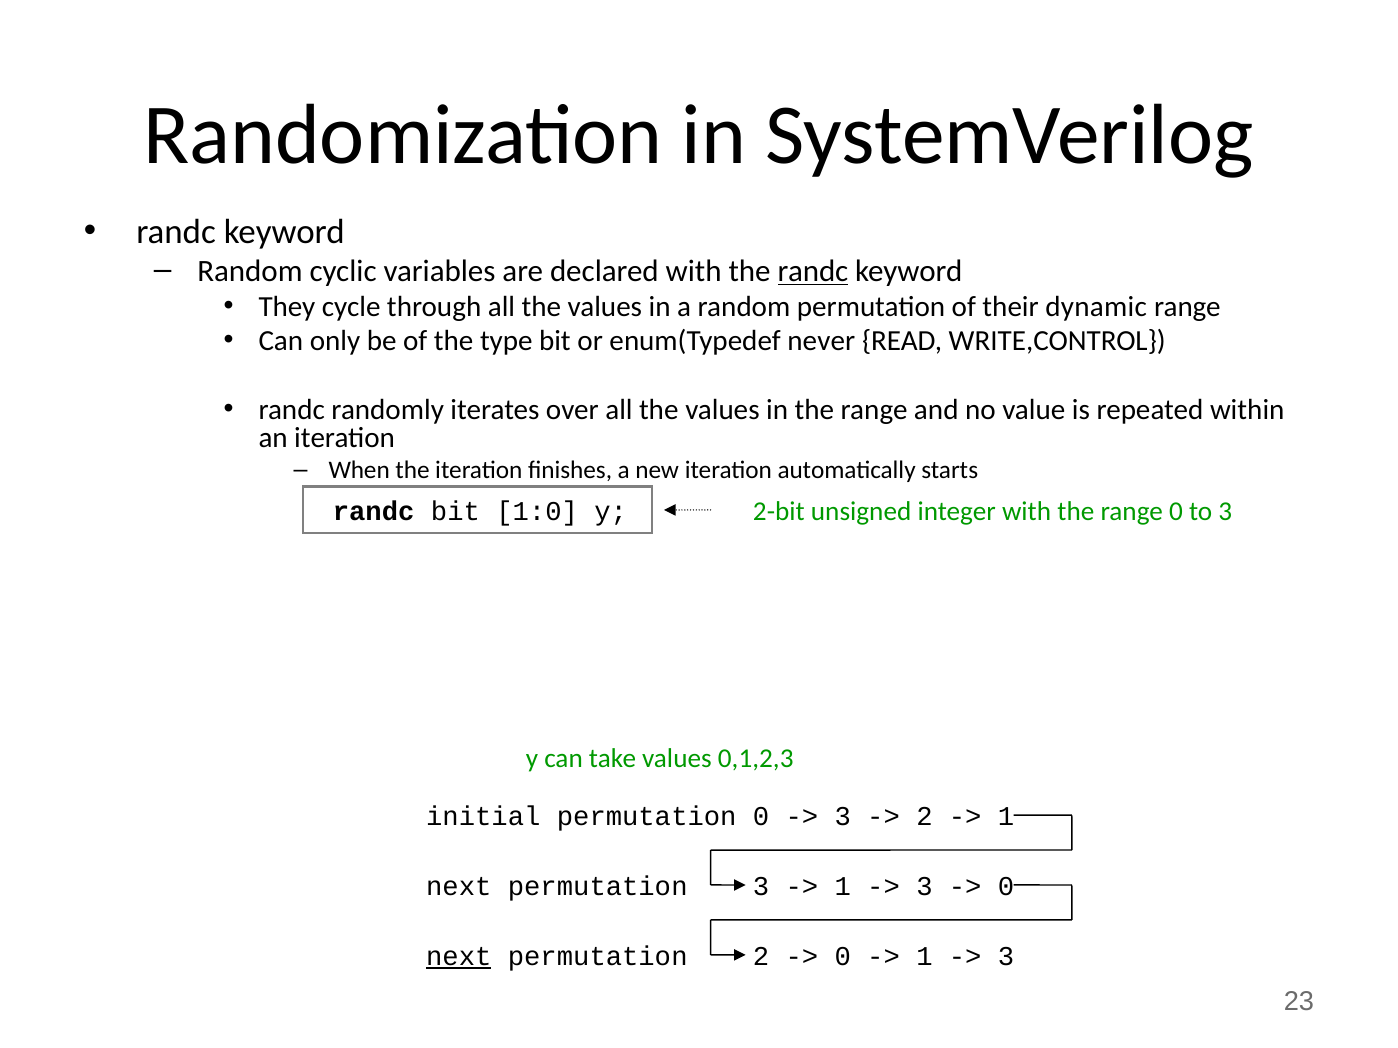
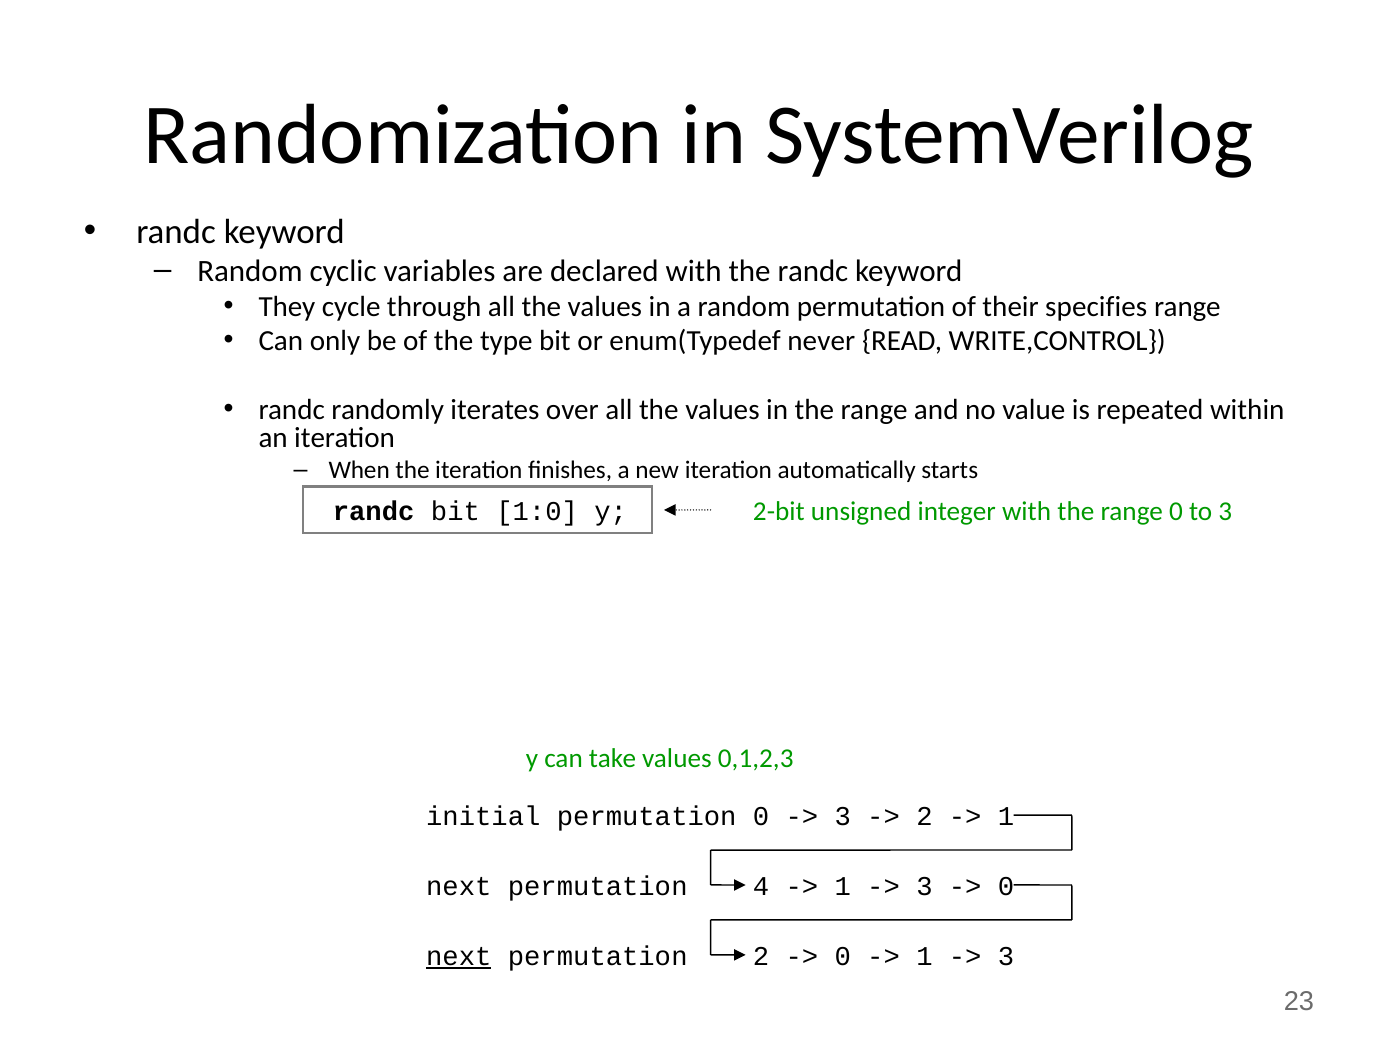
randc at (813, 271) underline: present -> none
dynamic: dynamic -> specifies
permutation 3: 3 -> 4
